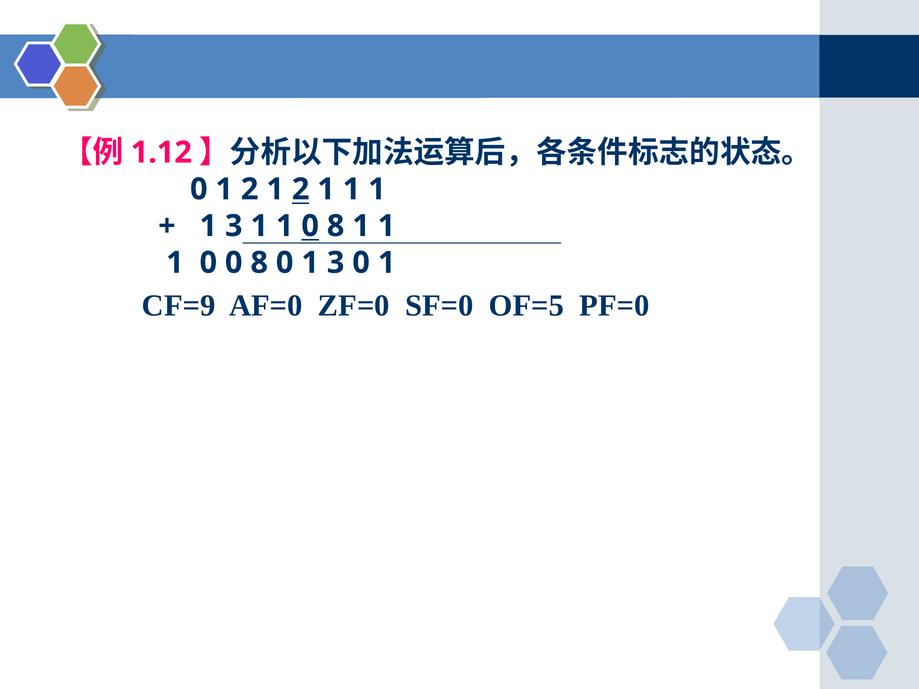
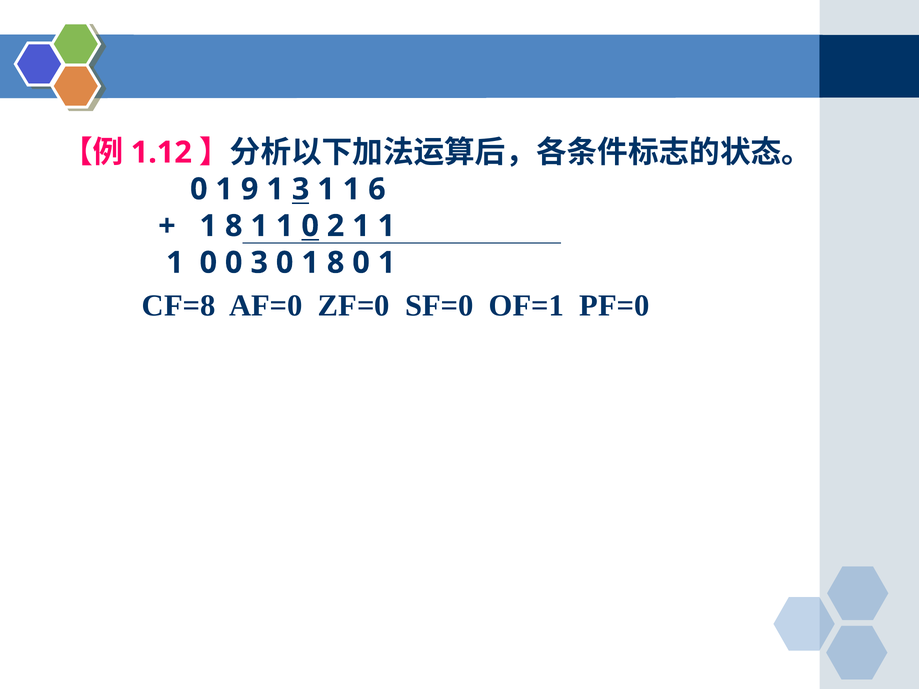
0 1 2: 2 -> 9
2 at (301, 189): 2 -> 3
1 at (377, 189): 1 -> 6
3 at (234, 226): 3 -> 8
1 0 8: 8 -> 2
0 0 8: 8 -> 3
0 1 3: 3 -> 8
CF=9: CF=9 -> CF=8
OF=5: OF=5 -> OF=1
